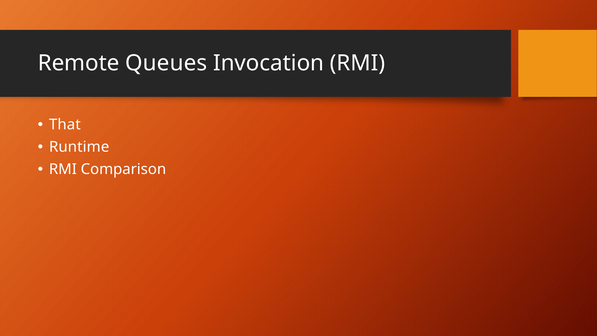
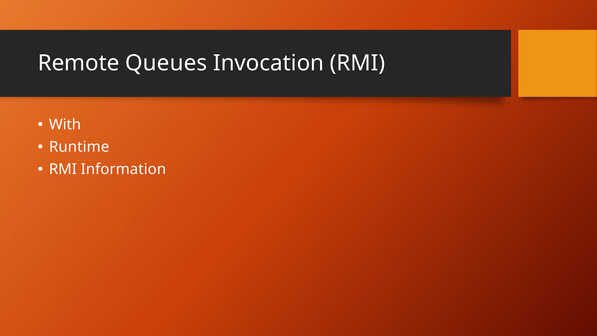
That: That -> With
Comparison: Comparison -> Information
